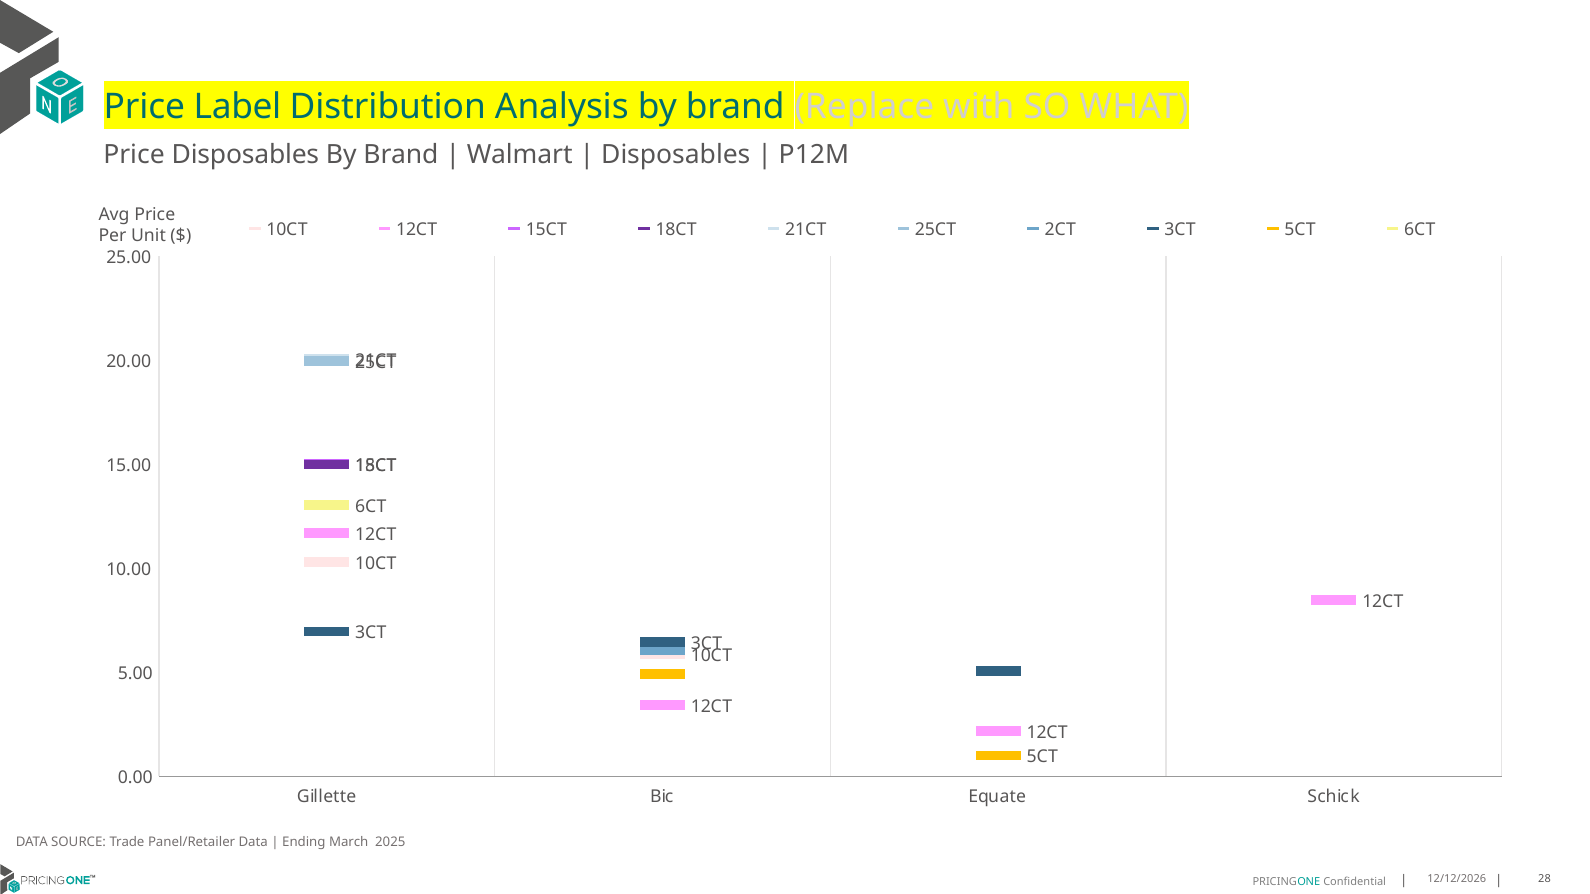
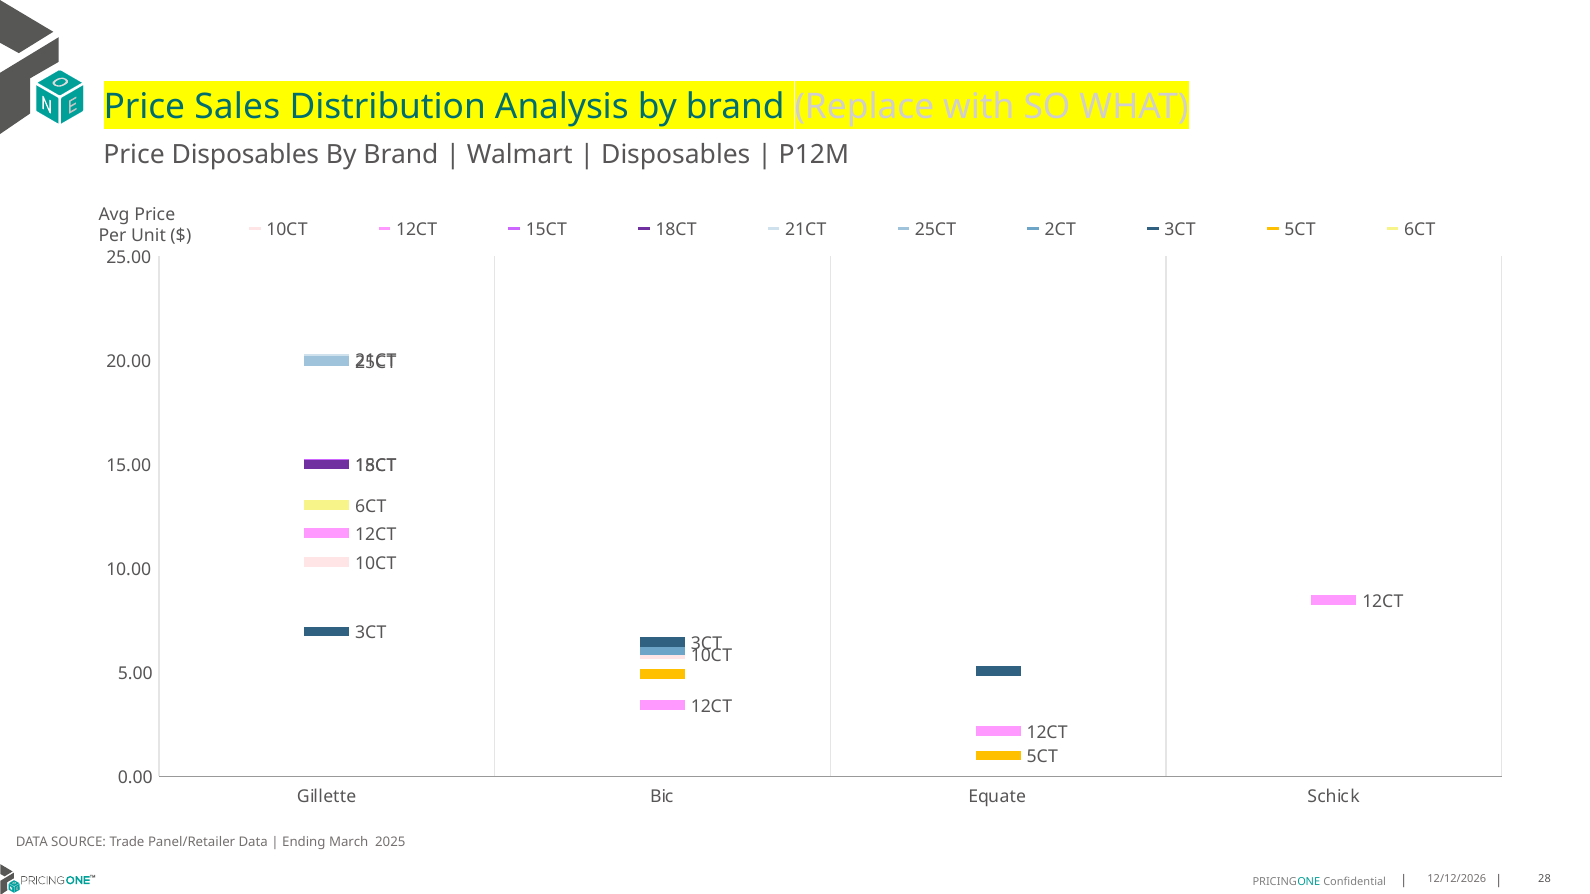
Label: Label -> Sales
